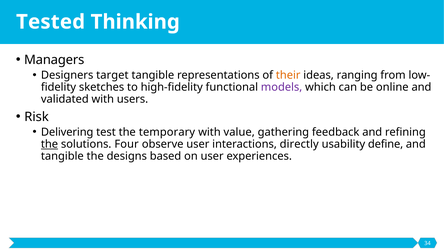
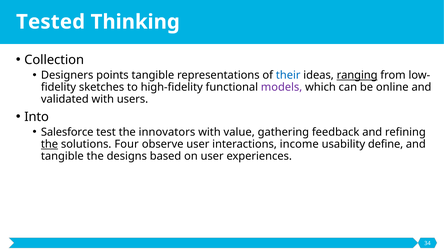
Managers: Managers -> Collection
target: target -> points
their colour: orange -> blue
ranging underline: none -> present
Risk: Risk -> Into
Delivering: Delivering -> Salesforce
temporary: temporary -> innovators
directly: directly -> income
